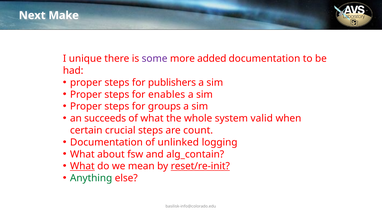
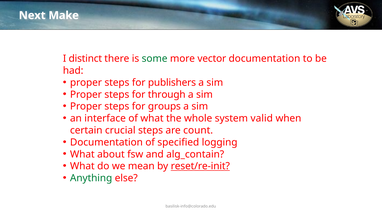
unique: unique -> distinct
some colour: purple -> green
added: added -> vector
enables: enables -> through
succeeds: succeeds -> interface
unlinked: unlinked -> specified
What at (82, 166) underline: present -> none
